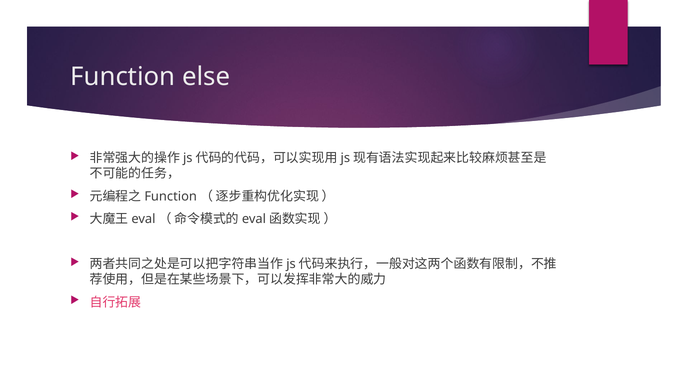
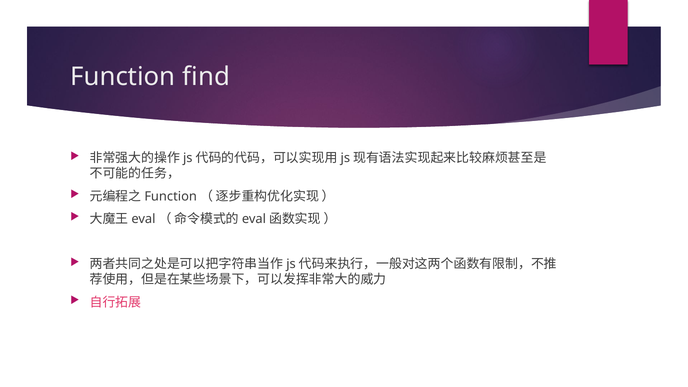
else: else -> find
